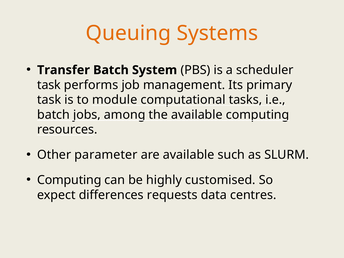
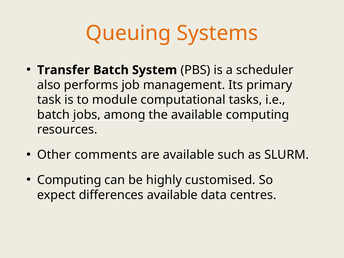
task at (49, 85): task -> also
parameter: parameter -> comments
differences requests: requests -> available
